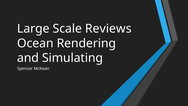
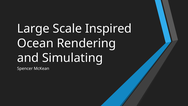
Reviews: Reviews -> Inspired
